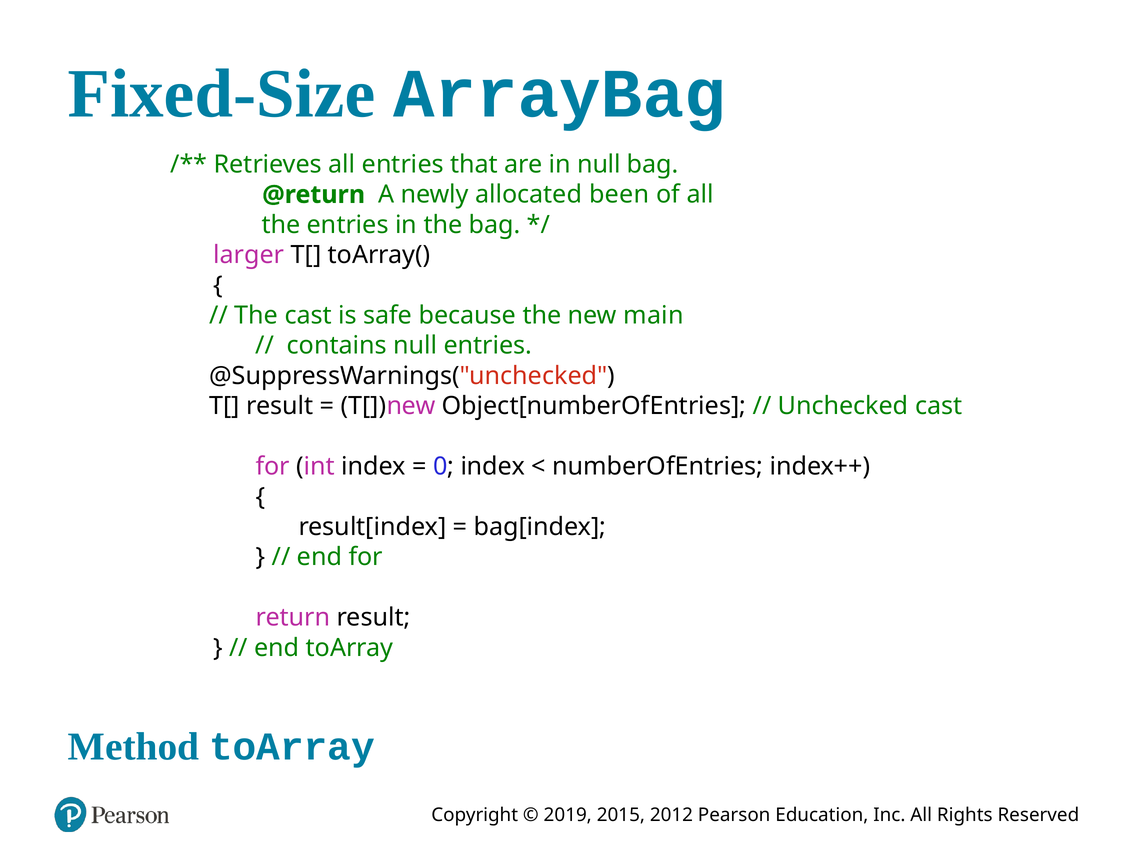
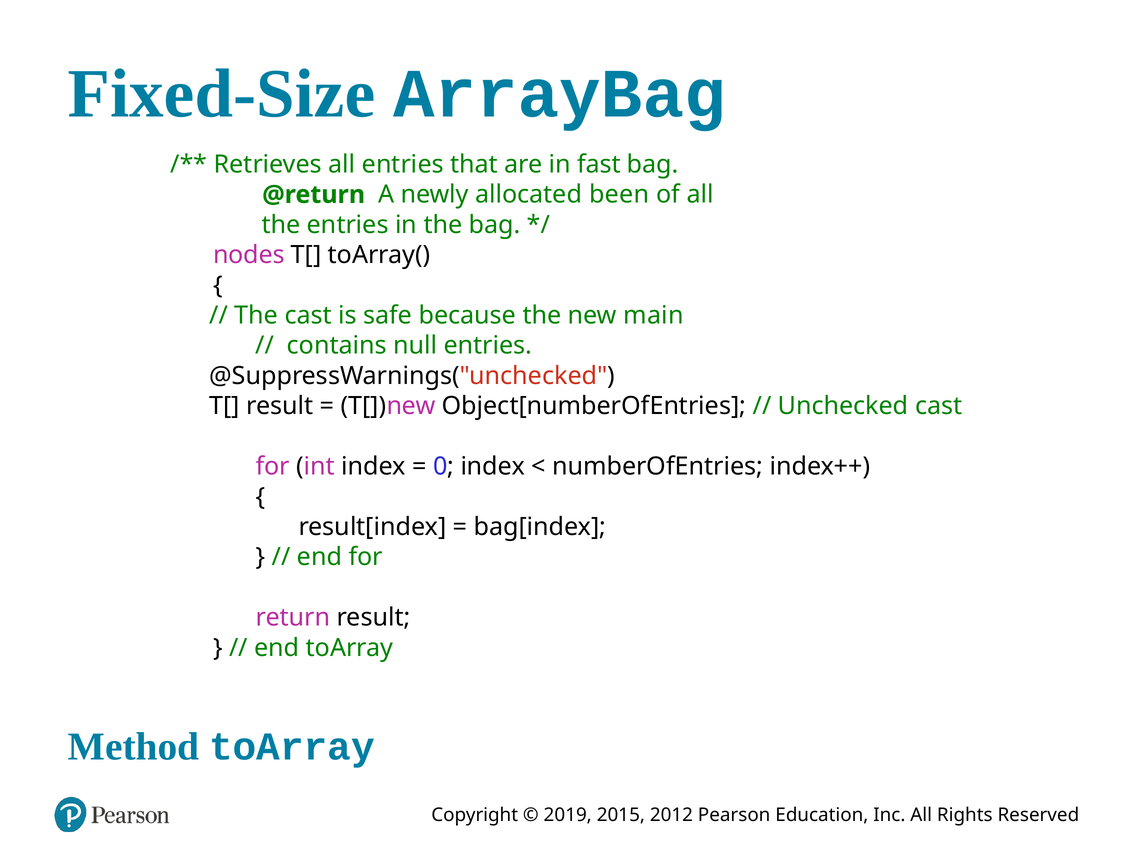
in null: null -> fast
larger: larger -> nodes
